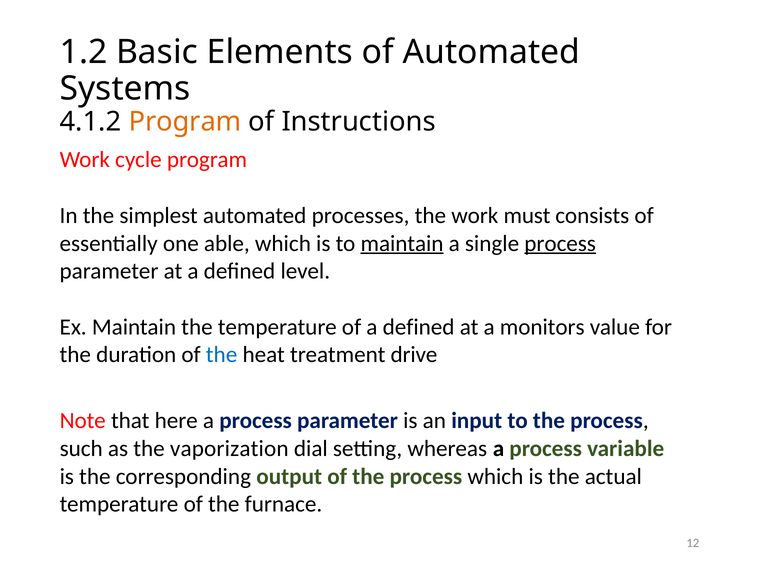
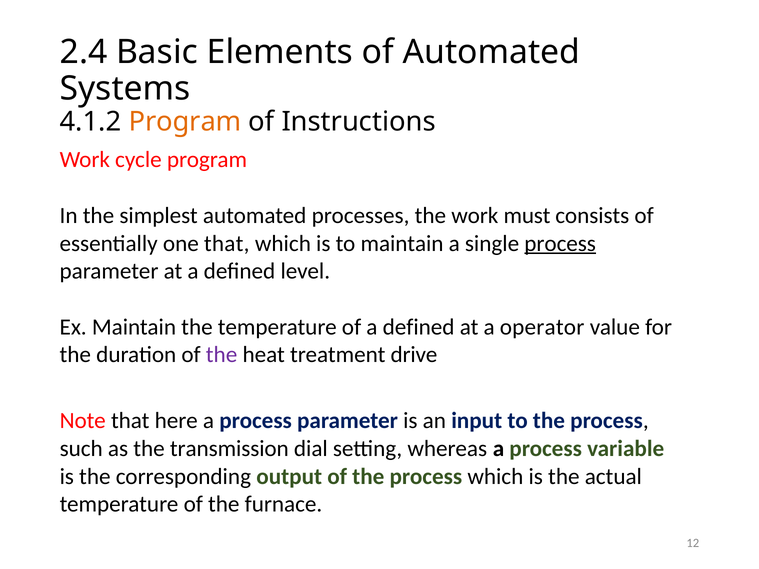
1.2: 1.2 -> 2.4
one able: able -> that
maintain at (402, 244) underline: present -> none
monitors: monitors -> operator
the at (222, 355) colour: blue -> purple
vaporization: vaporization -> transmission
